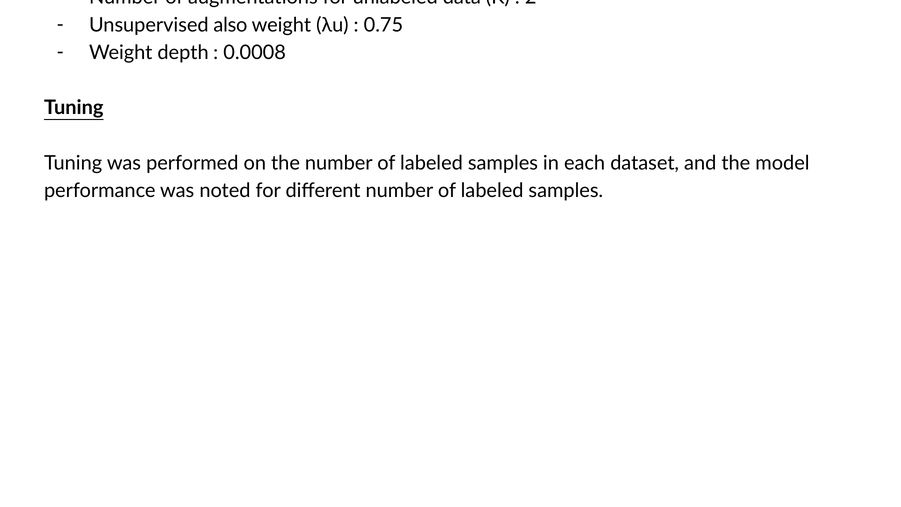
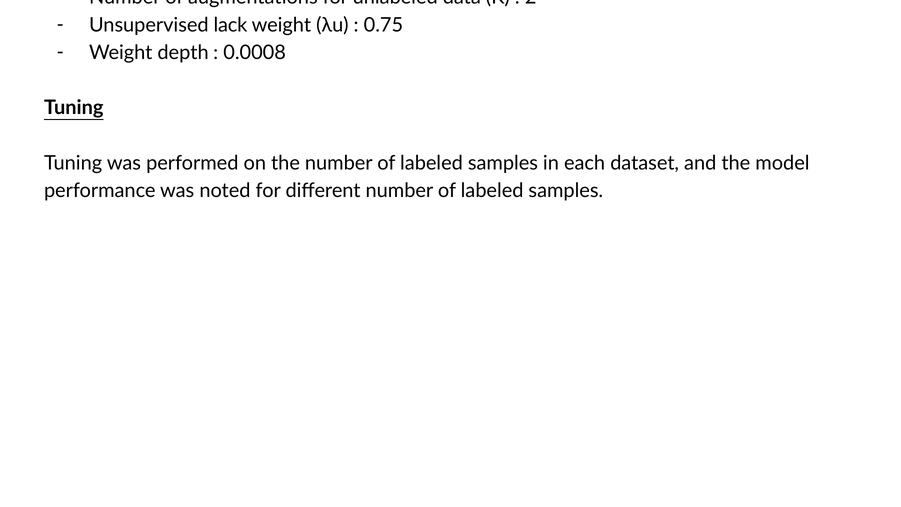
also: also -> lack
